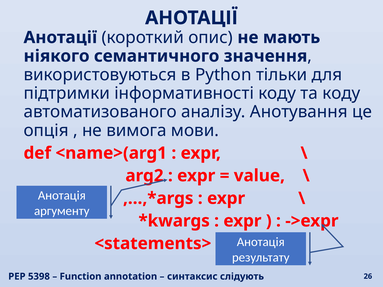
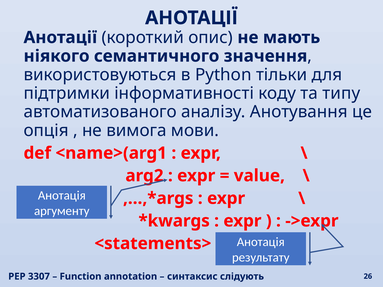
та коду: коду -> типу
5398: 5398 -> 3307
